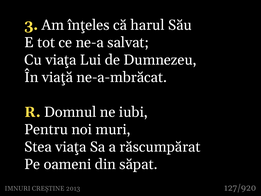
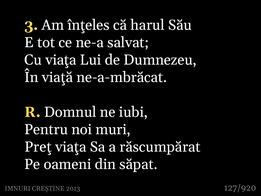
Stea: Stea -> Preţ
